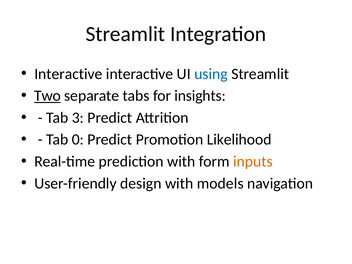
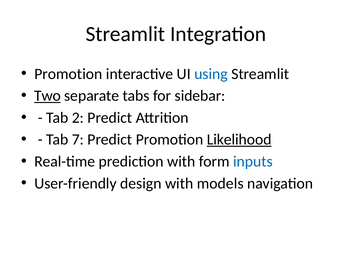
Interactive at (68, 74): Interactive -> Promotion
insights: insights -> sidebar
3: 3 -> 2
0: 0 -> 7
Likelihood underline: none -> present
inputs colour: orange -> blue
